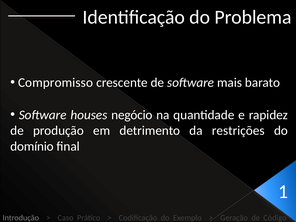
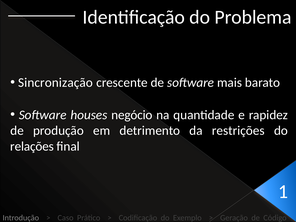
Compromisso: Compromisso -> Sincronização
domínio: domínio -> relações
